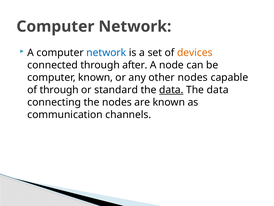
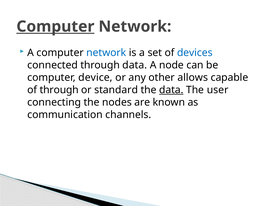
Computer at (55, 26) underline: none -> present
devices colour: orange -> blue
through after: after -> data
computer known: known -> device
other nodes: nodes -> allows
data at (218, 90): data -> user
